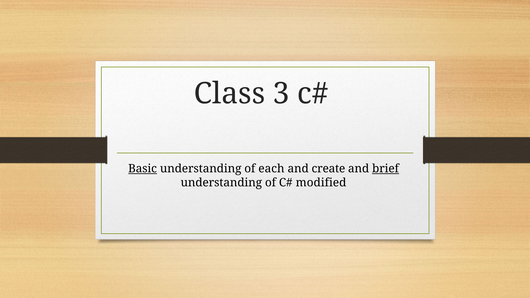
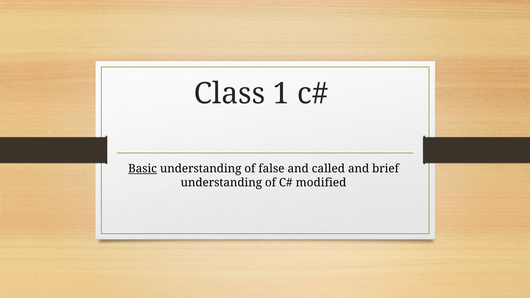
3: 3 -> 1
each: each -> false
create: create -> called
brief underline: present -> none
